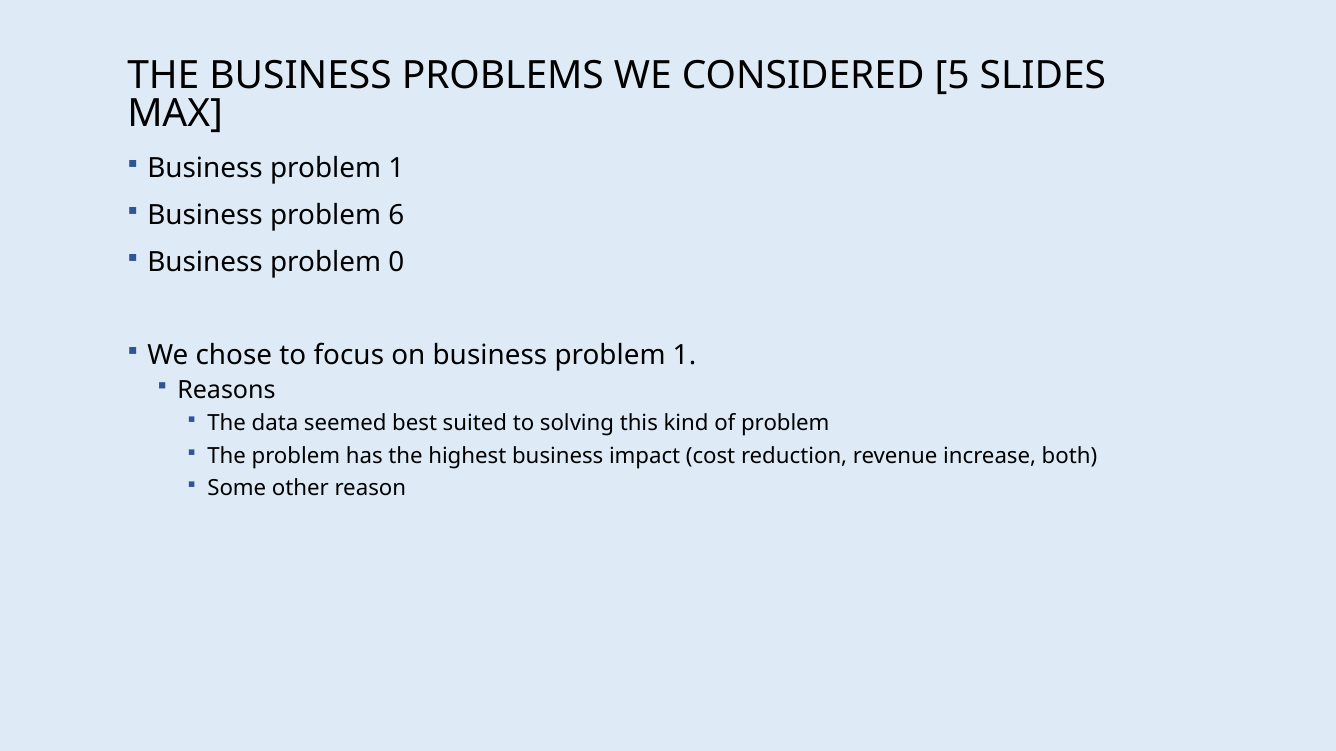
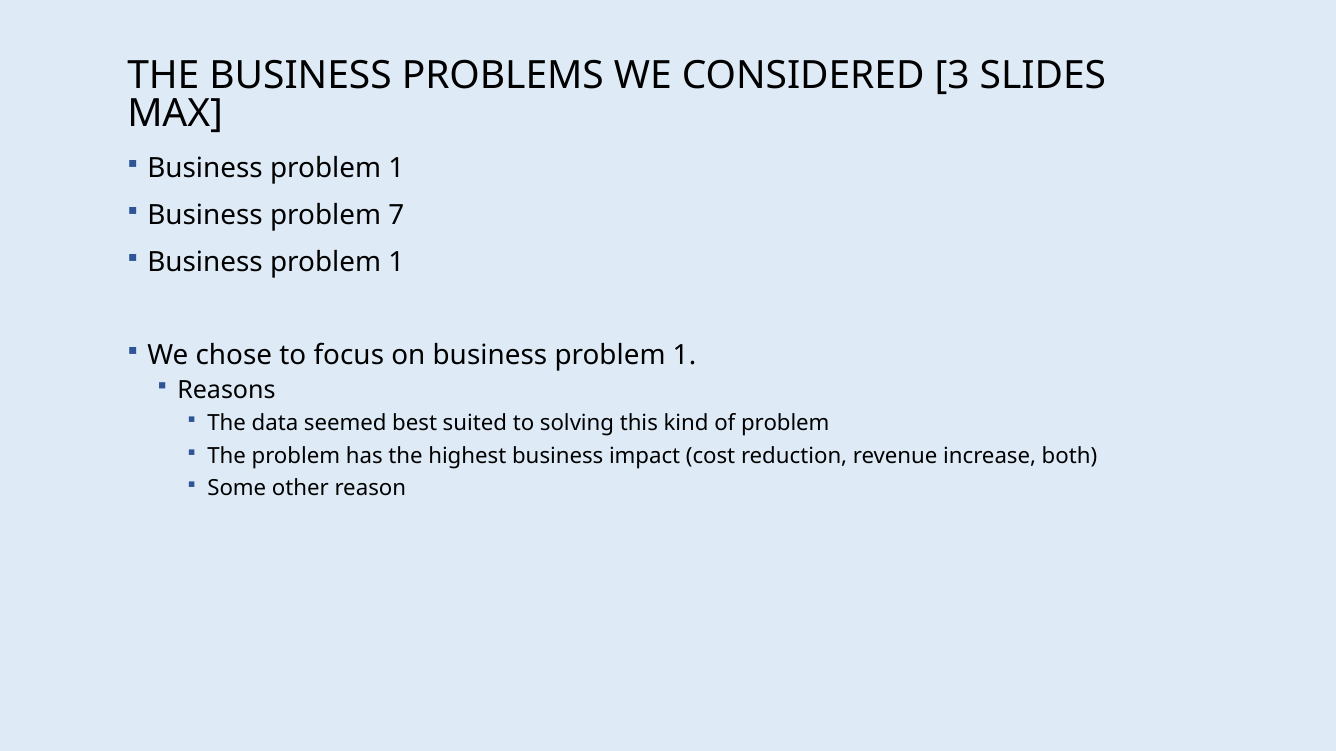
5: 5 -> 3
6: 6 -> 7
0 at (396, 262): 0 -> 1
